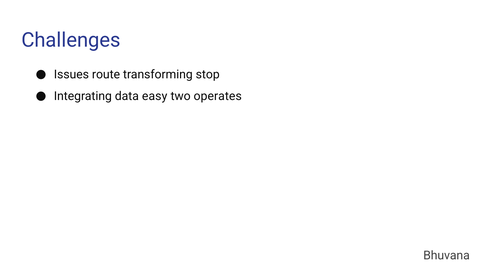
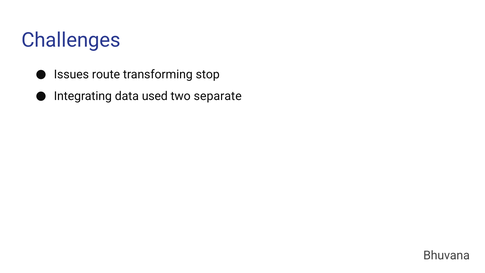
easy: easy -> used
operates: operates -> separate
